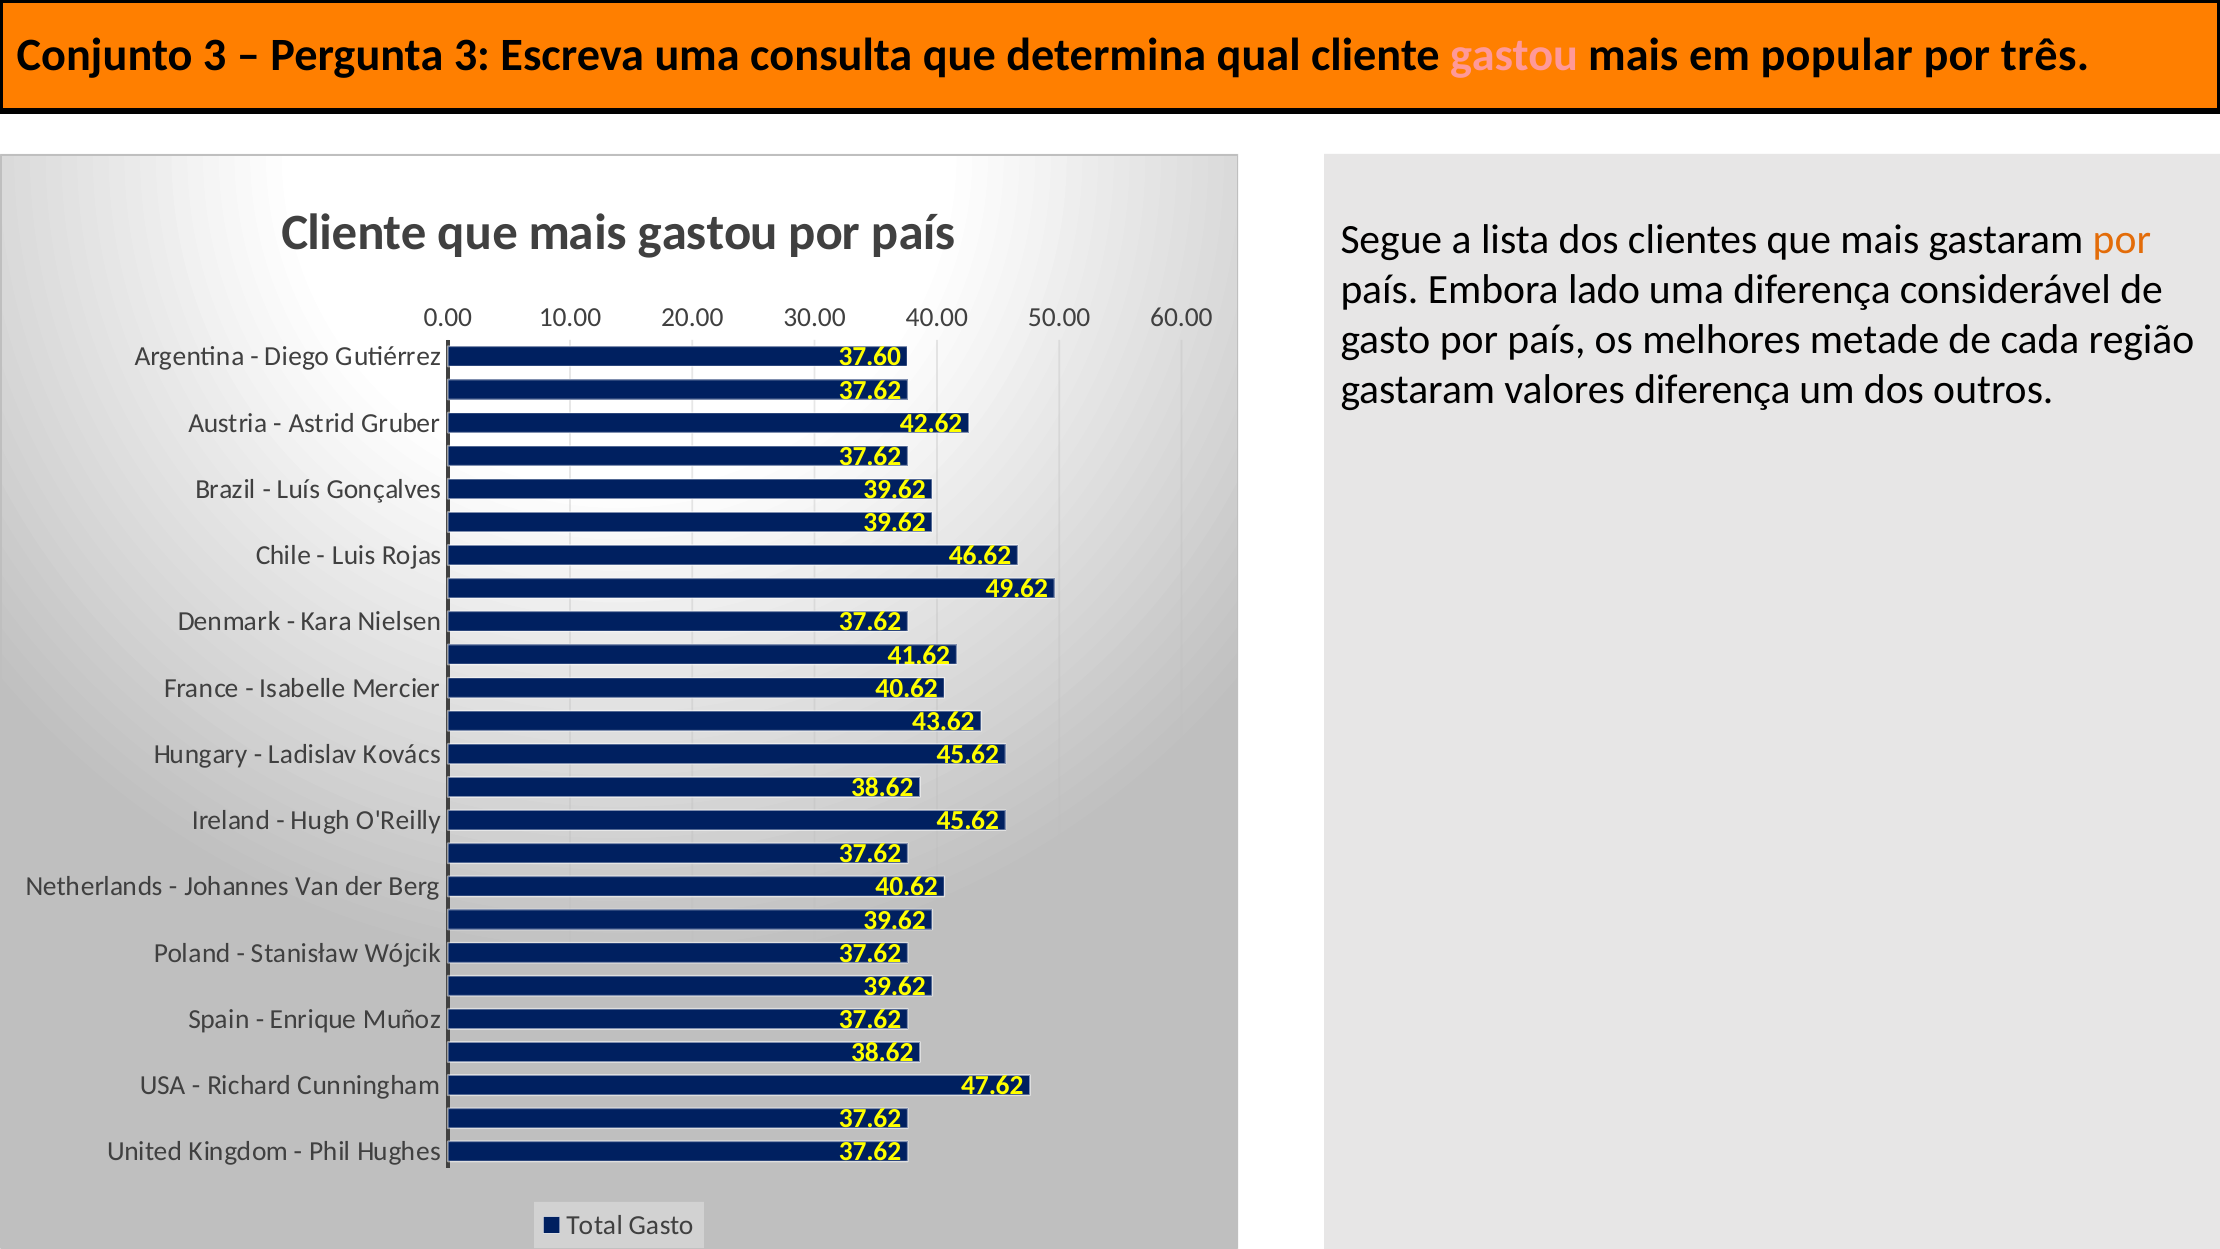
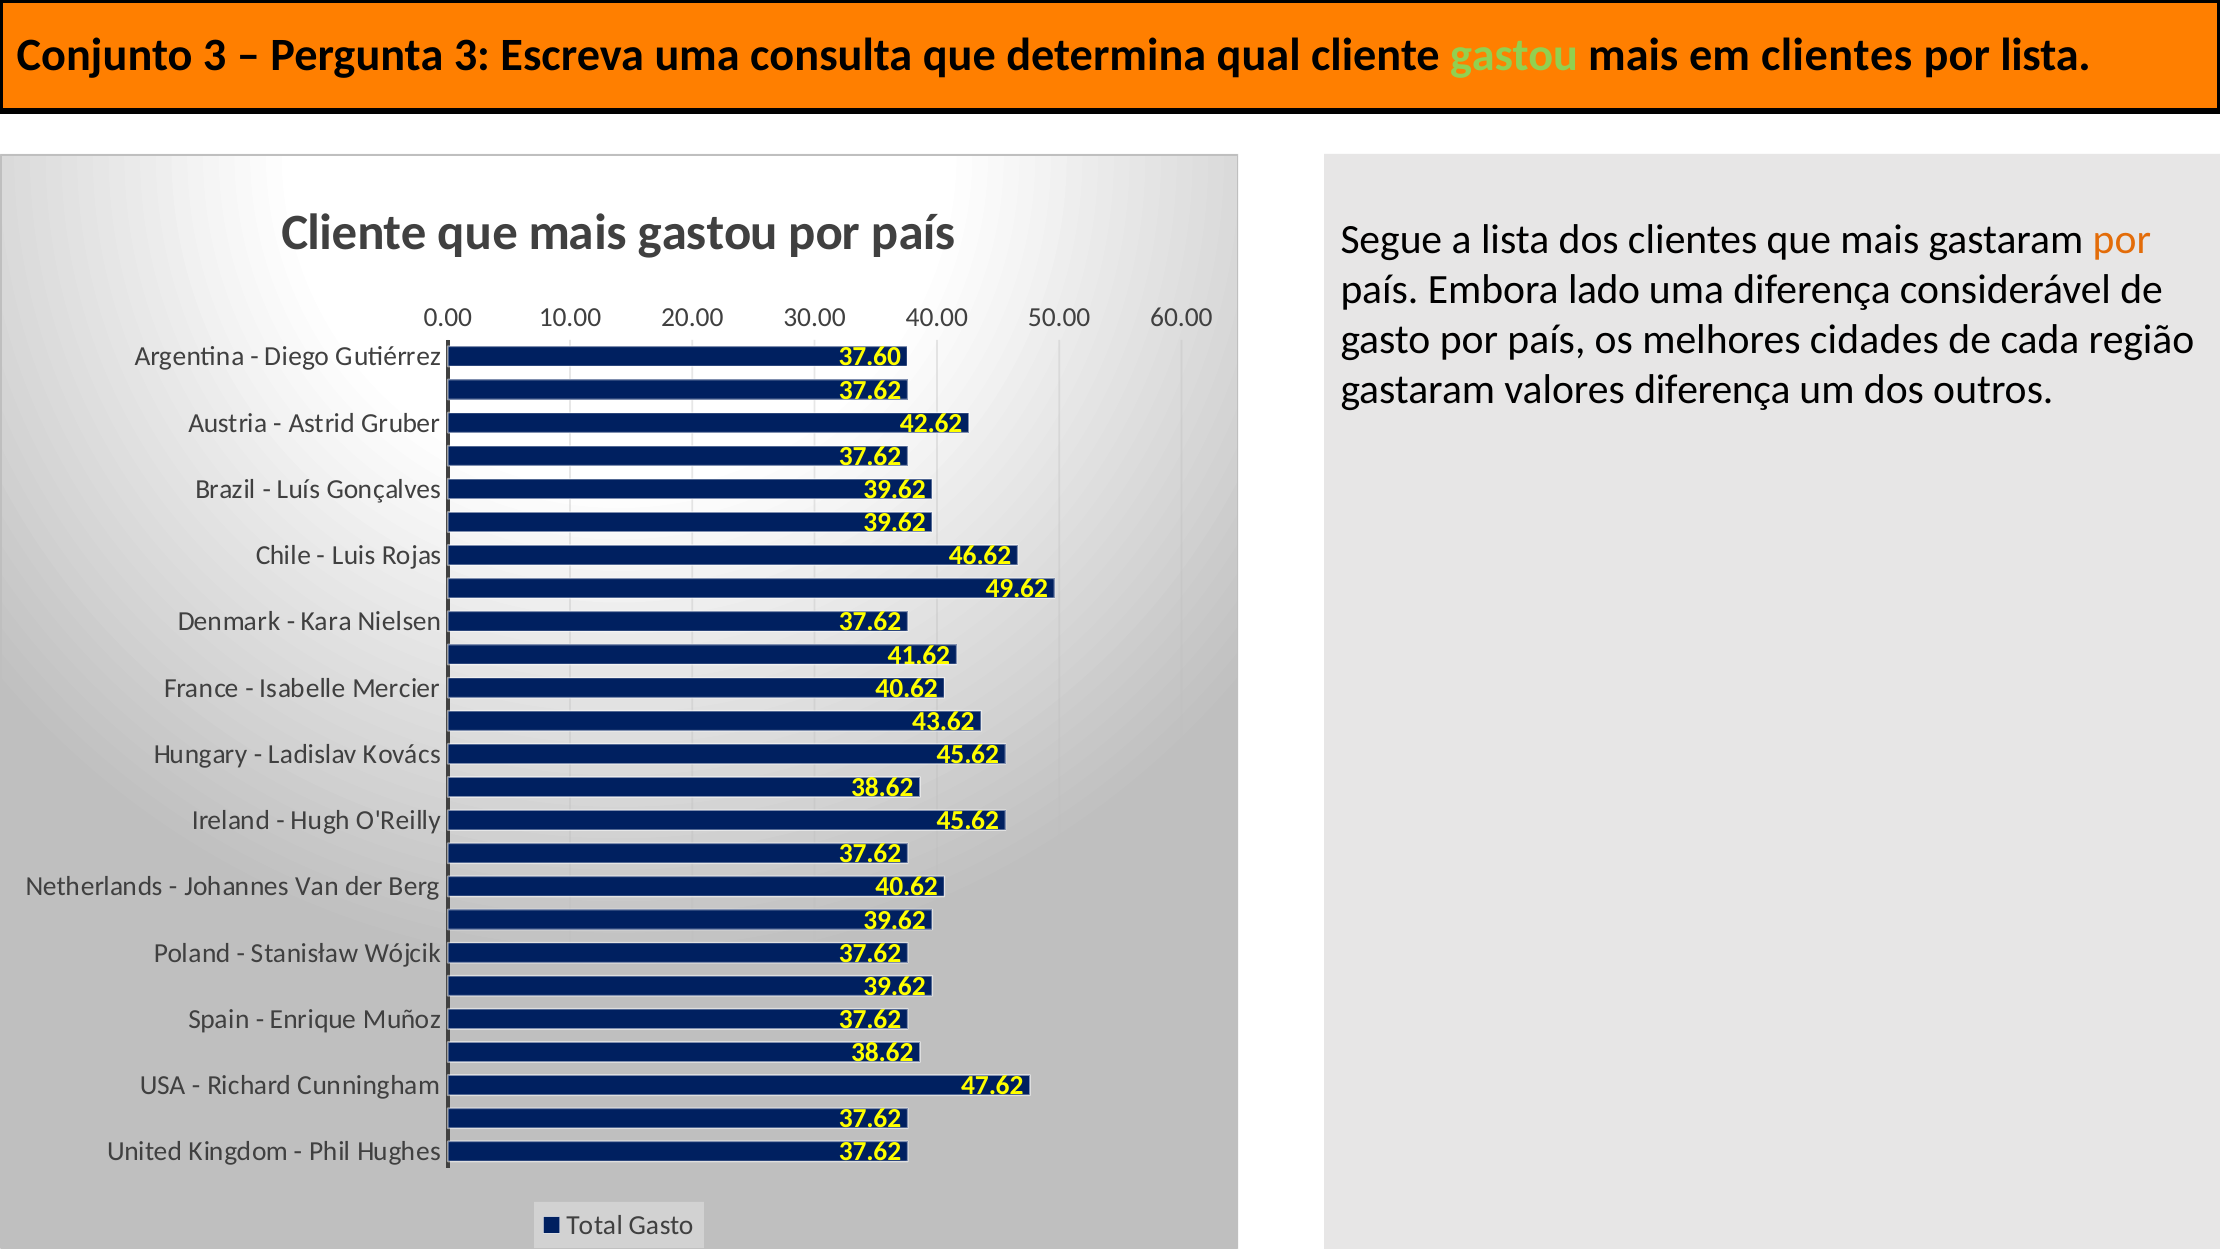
gastou at (1514, 55) colour: pink -> light green
em popular: popular -> clientes
por três: três -> lista
metade: metade -> cidades
